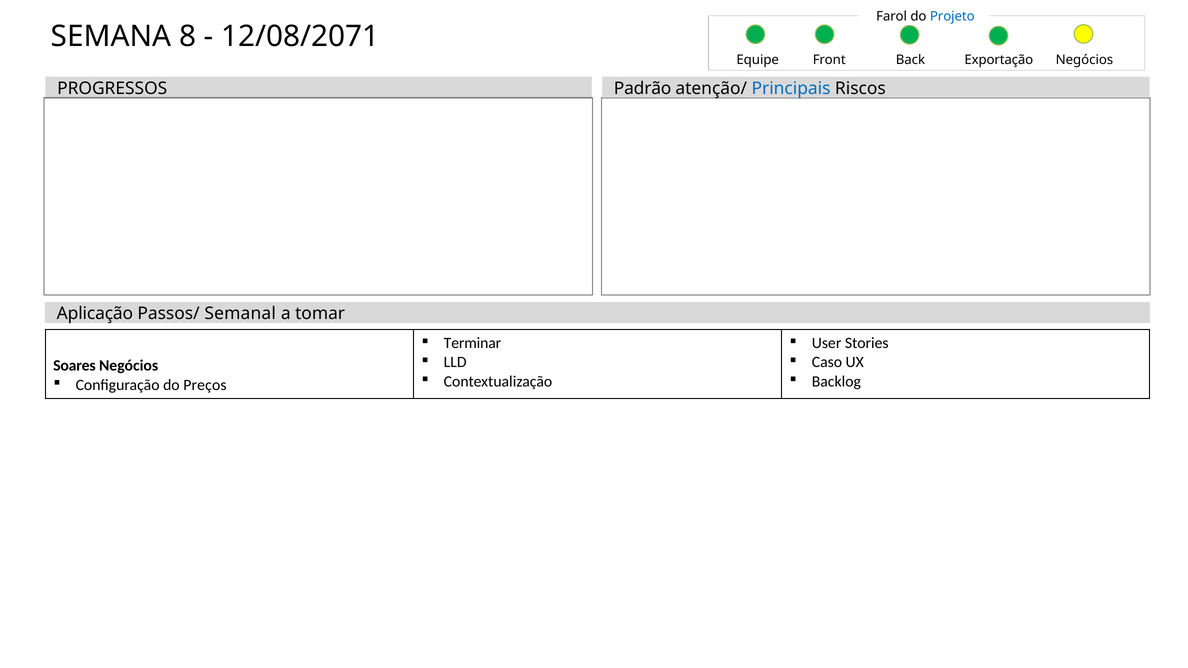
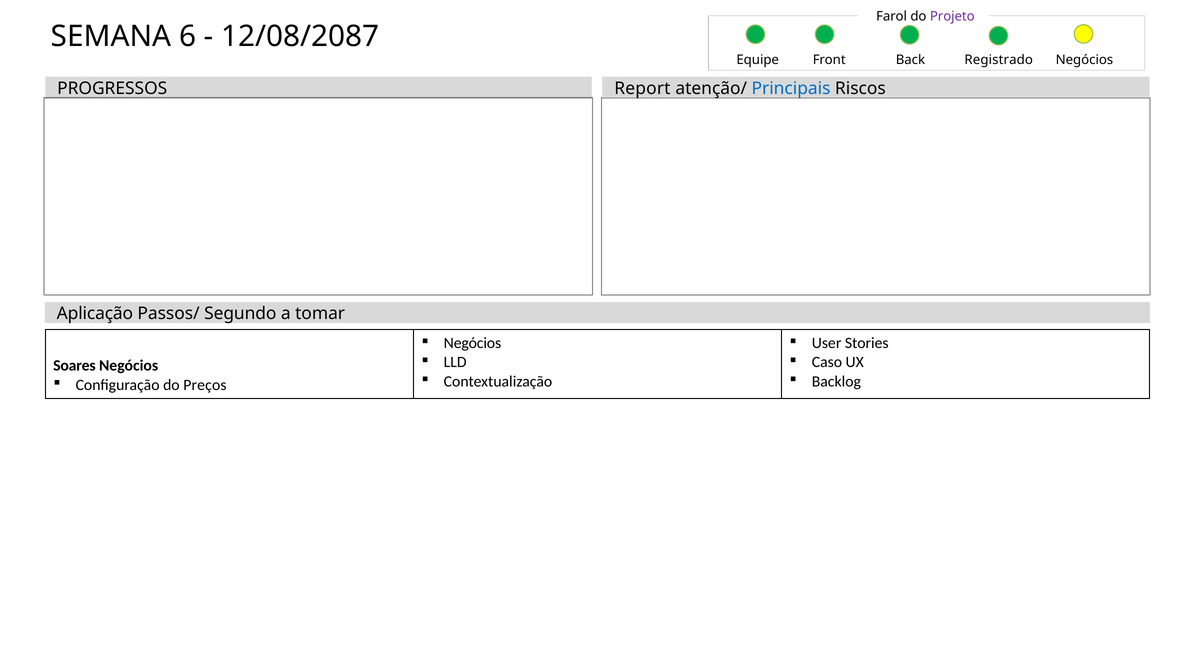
Projeto colour: blue -> purple
8: 8 -> 6
12/08/2071: 12/08/2071 -> 12/08/2087
Exportação: Exportação -> Registrado
Padrão: Padrão -> Report
Semanal: Semanal -> Segundo
Terminar at (472, 343): Terminar -> Negócios
